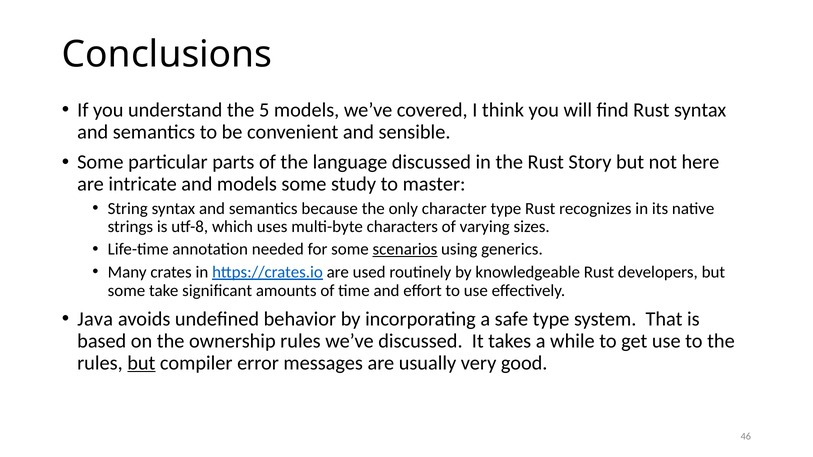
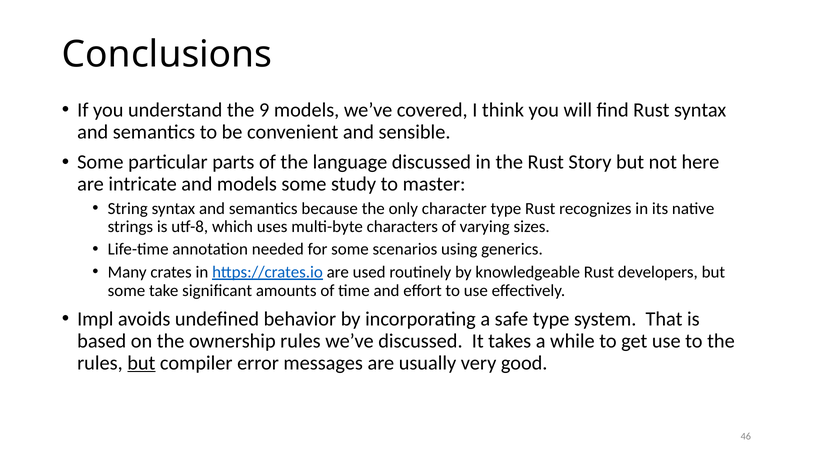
5: 5 -> 9
scenarios underline: present -> none
Java: Java -> Impl
